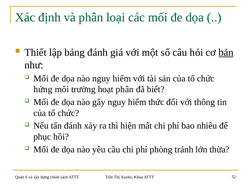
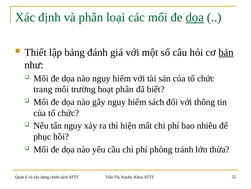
dọa at (195, 17) underline: none -> present
hứng: hứng -> trang
hiểm thức: thức -> sách
tấn đánh: đánh -> nguy
